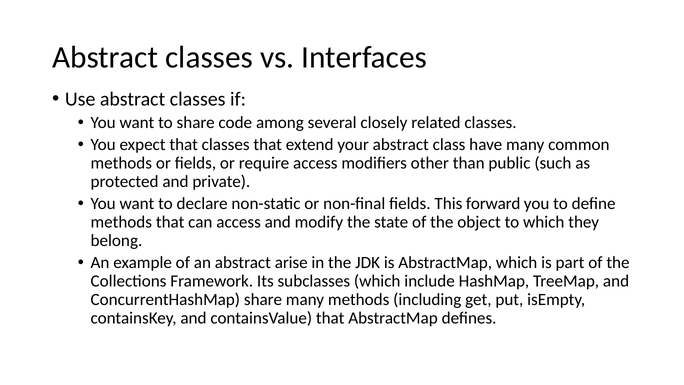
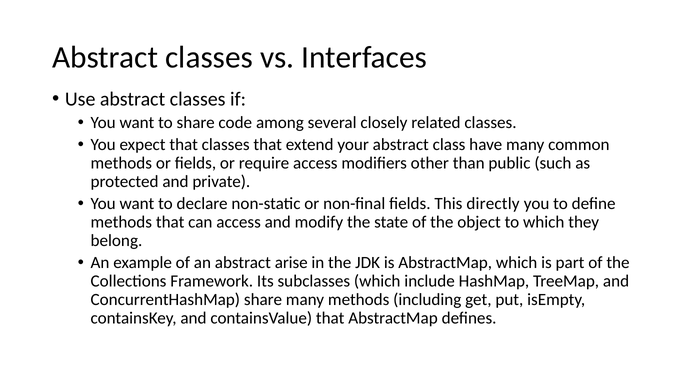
forward: forward -> directly
